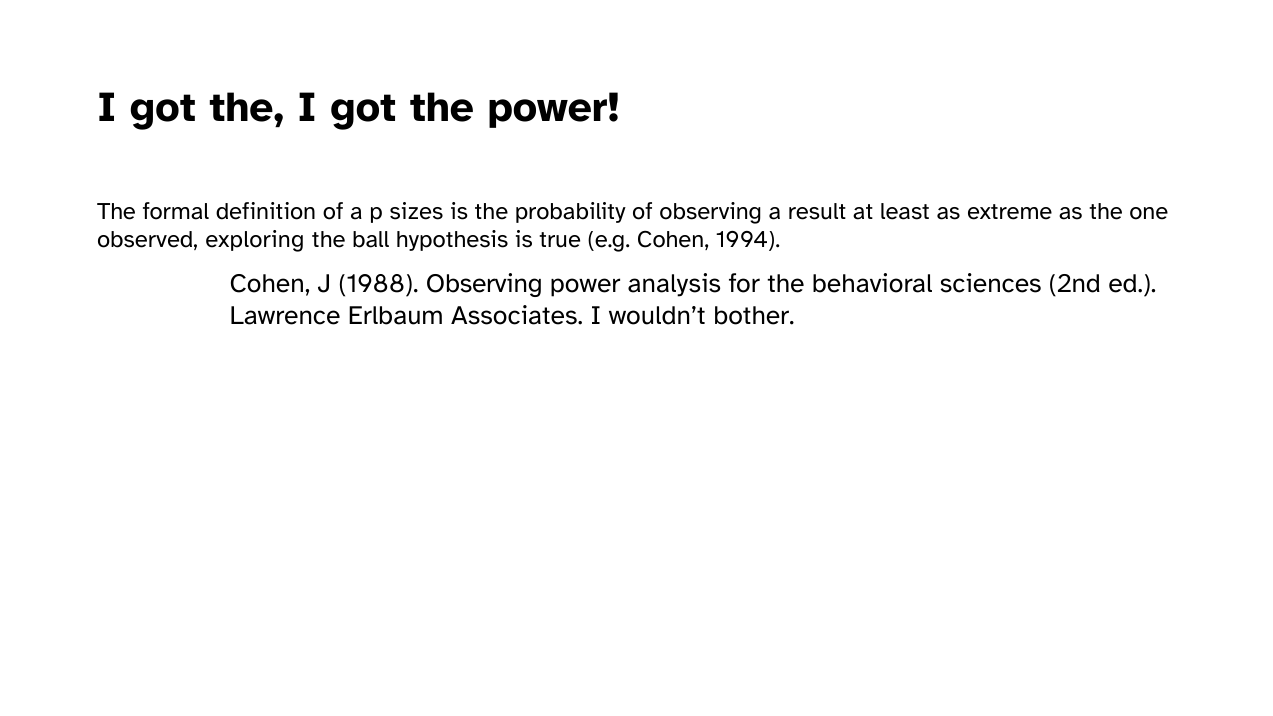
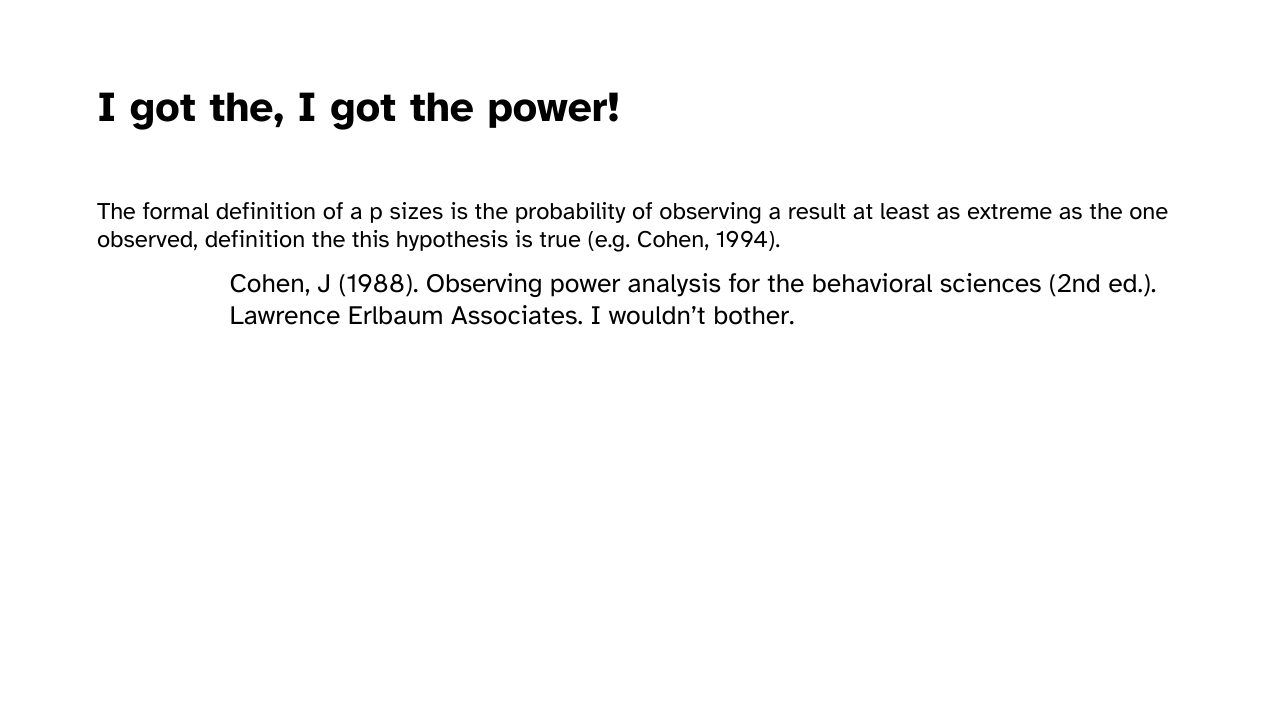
observed exploring: exploring -> definition
ball: ball -> this
